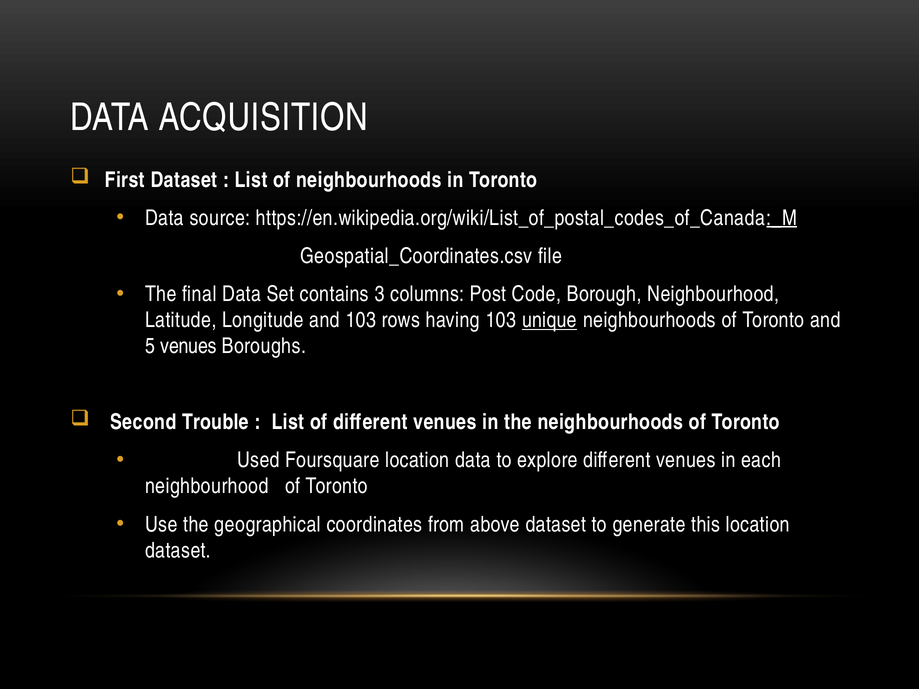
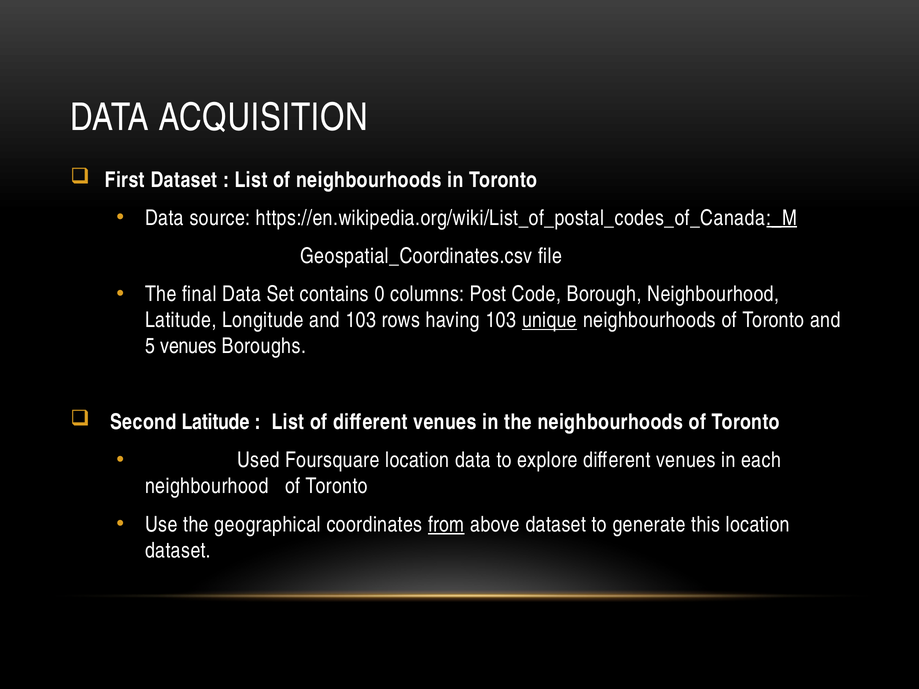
3: 3 -> 0
Second Trouble: Trouble -> Latitude
from underline: none -> present
